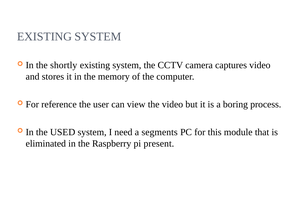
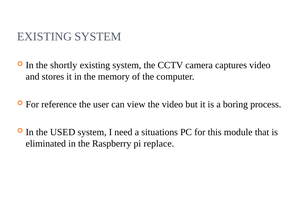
segments: segments -> situations
present: present -> replace
